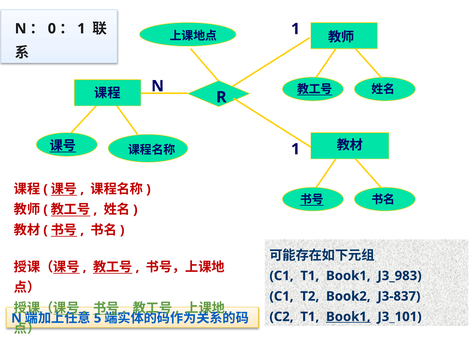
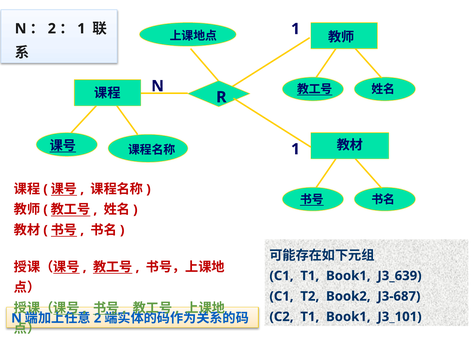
0 at (52, 29): 0 -> 2
J3_983: J3_983 -> J3_639
J3-837: J3-837 -> J3-687
Book1 at (348, 317) underline: present -> none
5 at (98, 318): 5 -> 2
